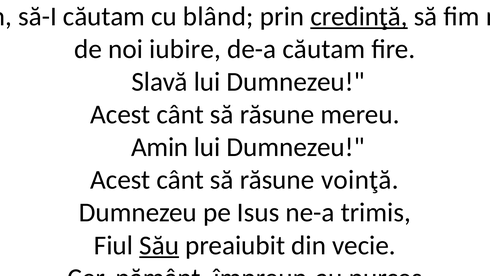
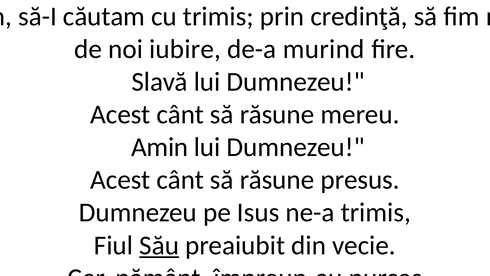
cu blând: blând -> trimis
credinţă underline: present -> none
de-a căutam: căutam -> murind
răsune voinţă: voinţă -> presus
